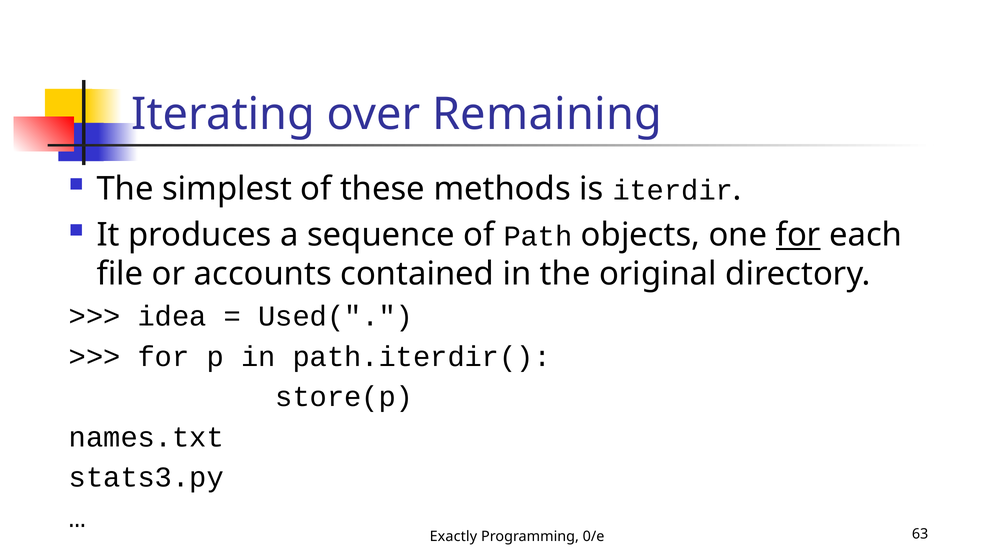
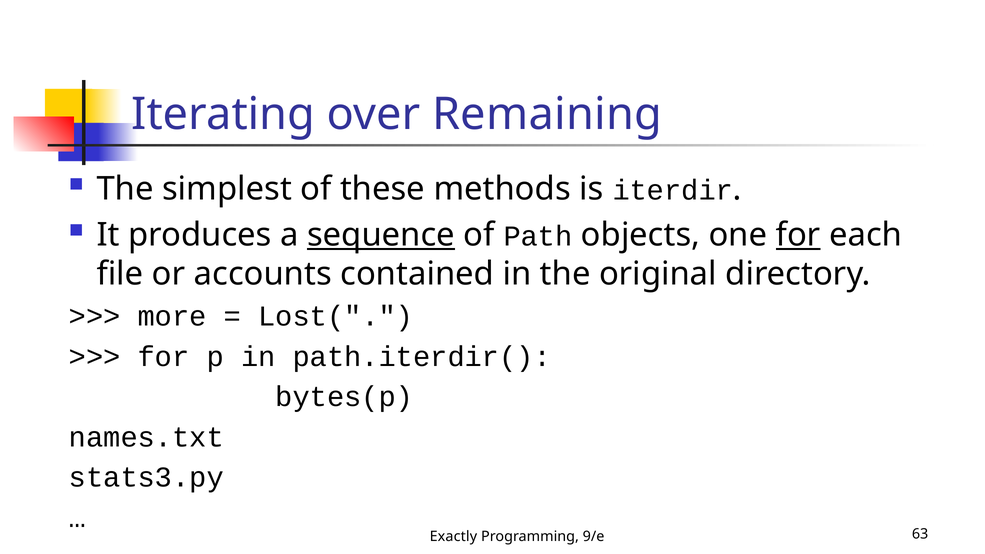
sequence underline: none -> present
idea: idea -> more
Used(: Used( -> Lost(
store(p: store(p -> bytes(p
0/e: 0/e -> 9/e
